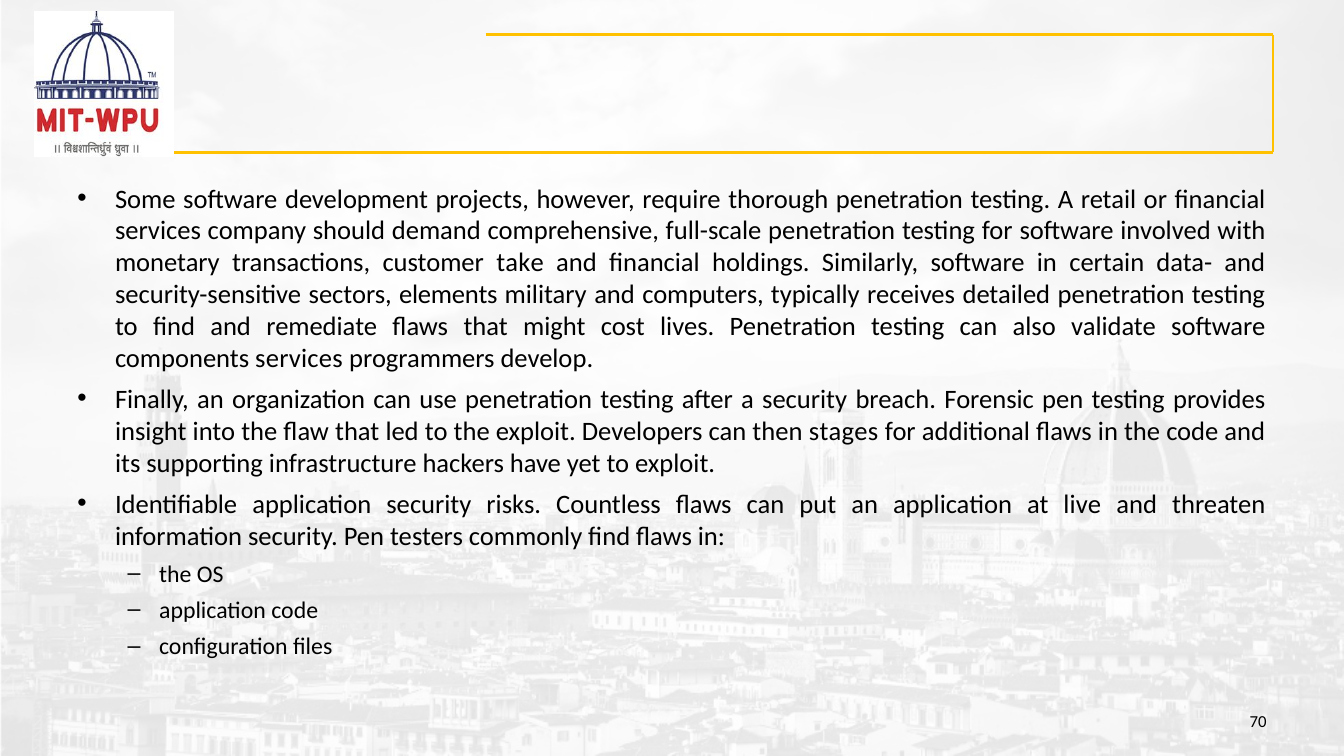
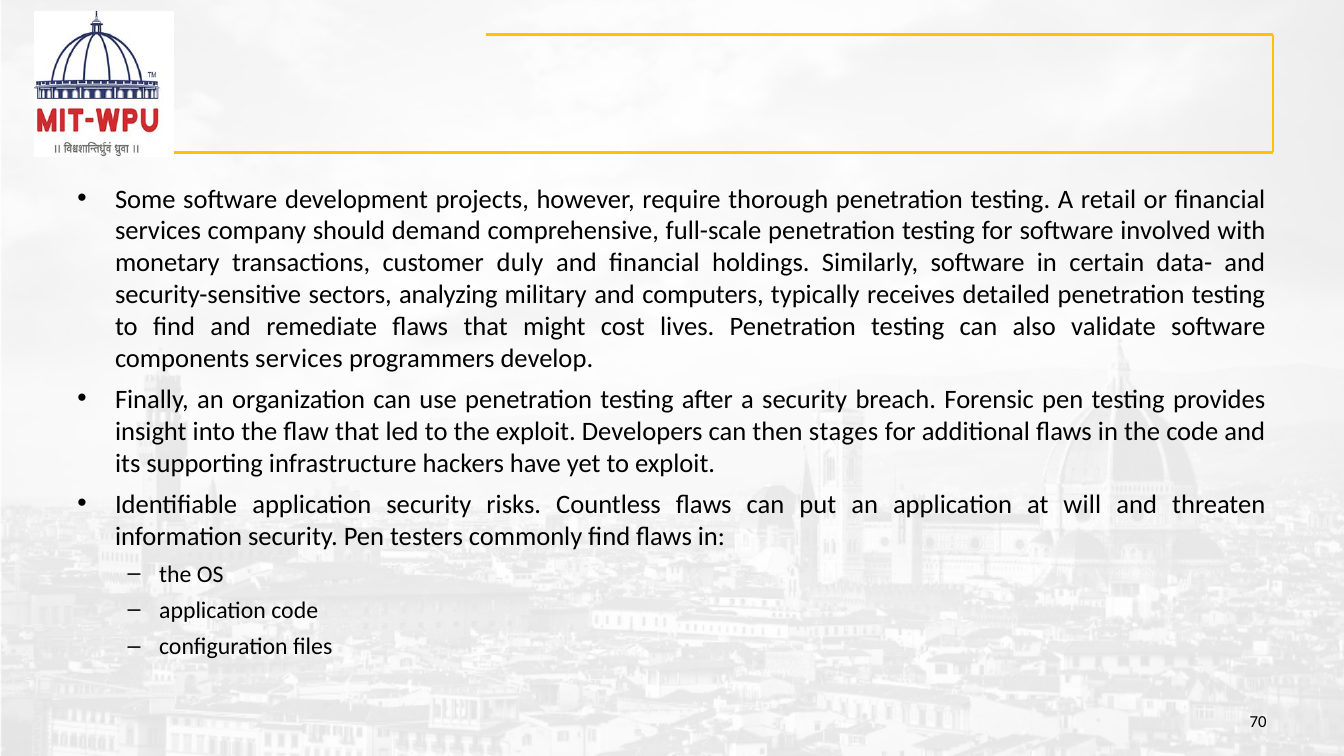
take: take -> duly
elements: elements -> analyzing
live: live -> will
